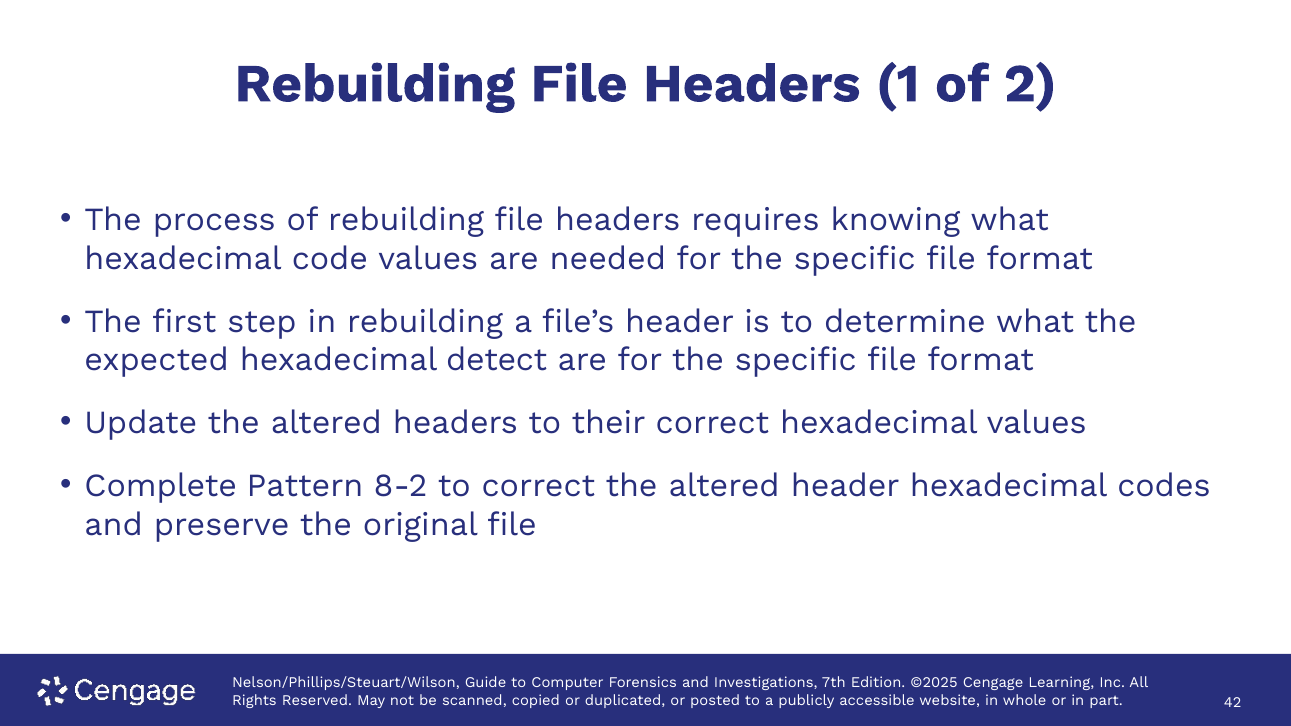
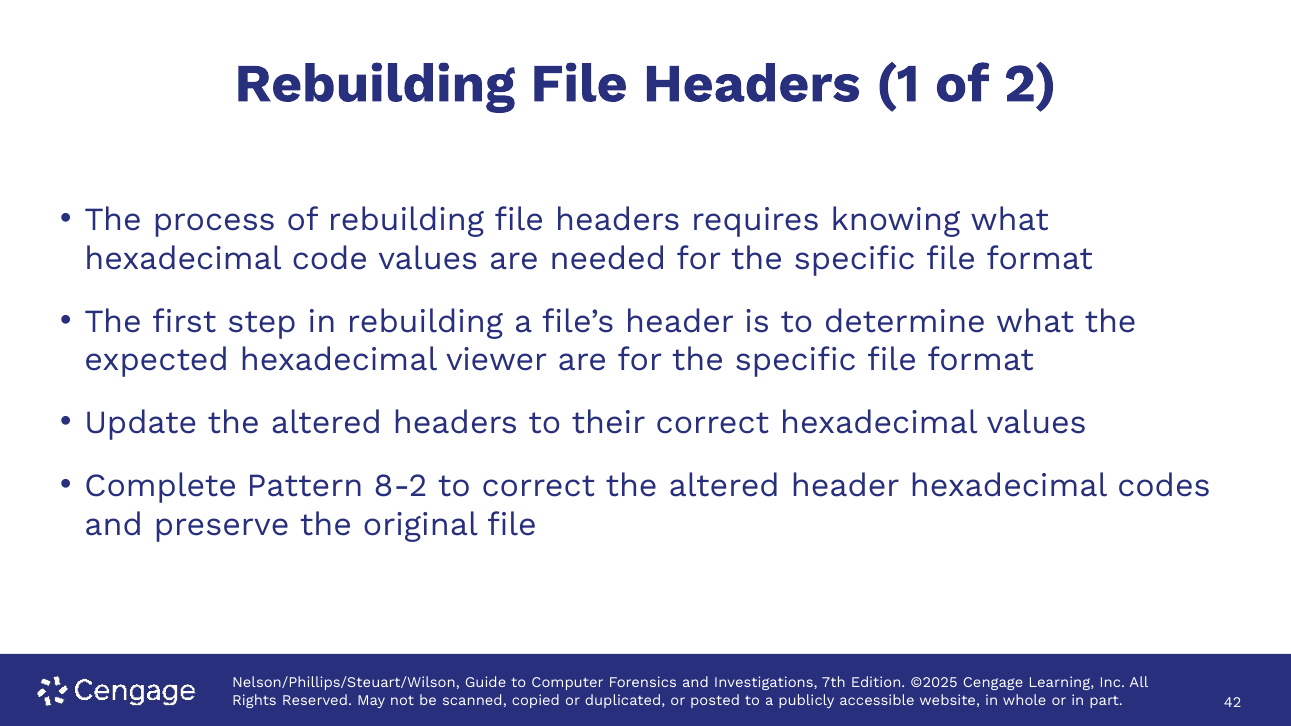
detect: detect -> viewer
